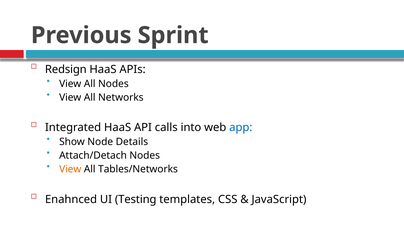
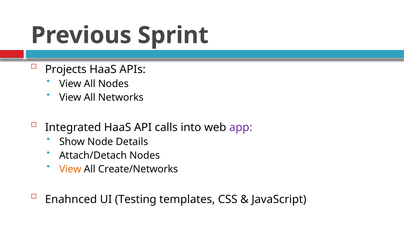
Redsign: Redsign -> Projects
app colour: blue -> purple
Tables/Networks: Tables/Networks -> Create/Networks
